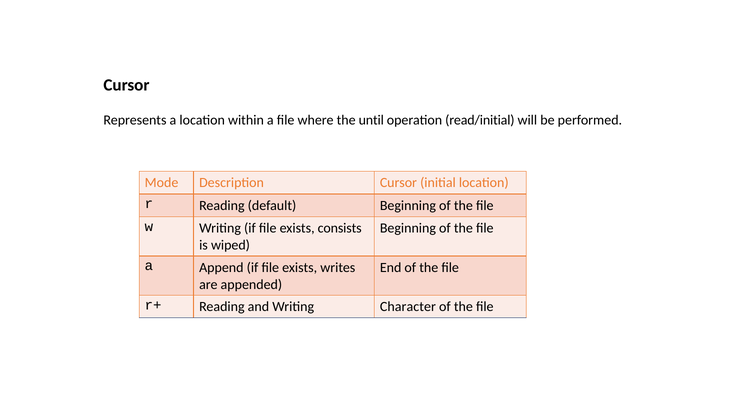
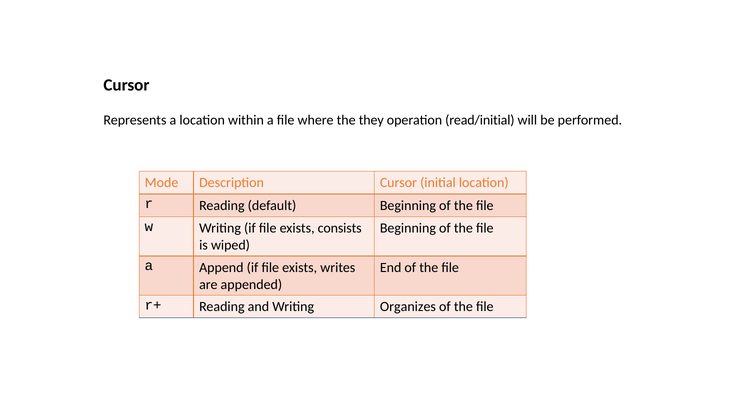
until: until -> they
Character: Character -> Organizes
